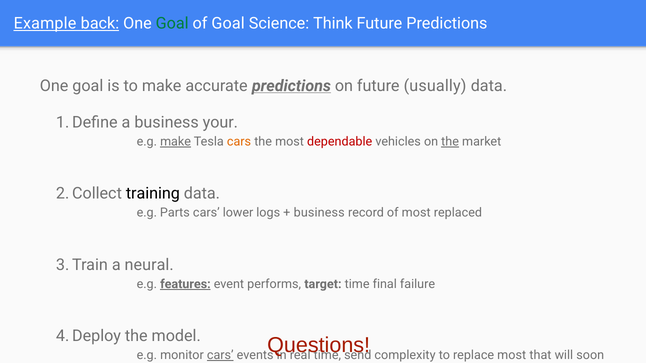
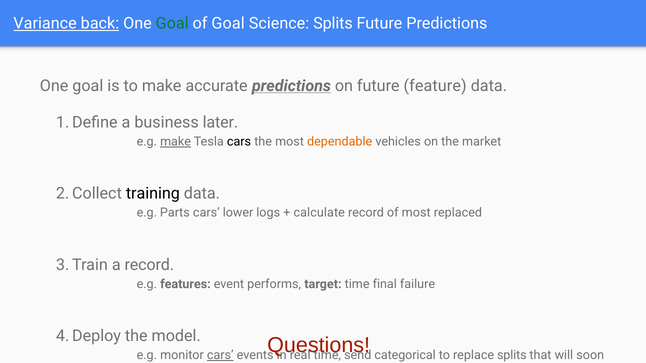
Example: Example -> Variance
Science Think: Think -> Splits
usually: usually -> feature
your: your -> later
cars at (239, 142) colour: orange -> black
dependable colour: red -> orange
the at (450, 142) underline: present -> none
business at (319, 213): business -> calculate
a neural: neural -> record
features underline: present -> none
complexity: complexity -> categorical
replace most: most -> splits
